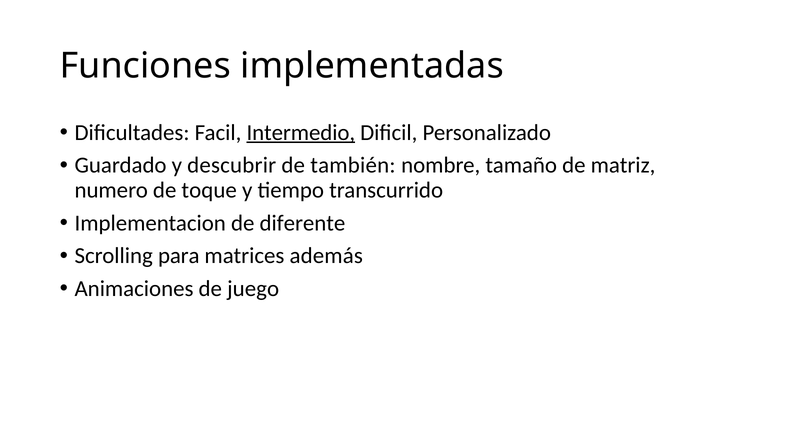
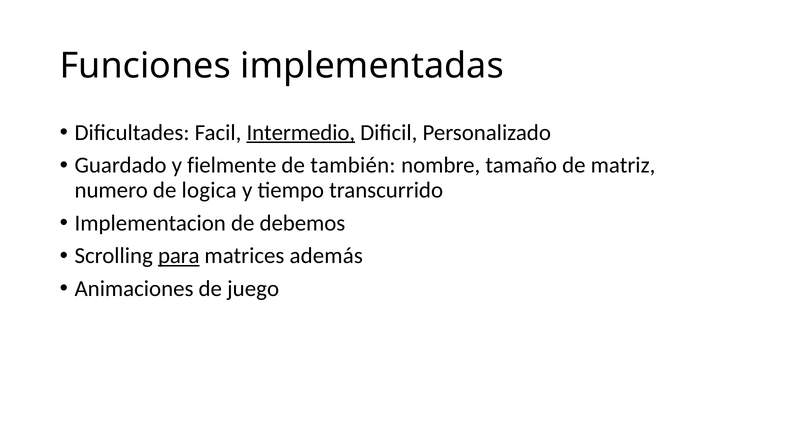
descubrir: descubrir -> fielmente
toque: toque -> logica
diferente: diferente -> debemos
para underline: none -> present
